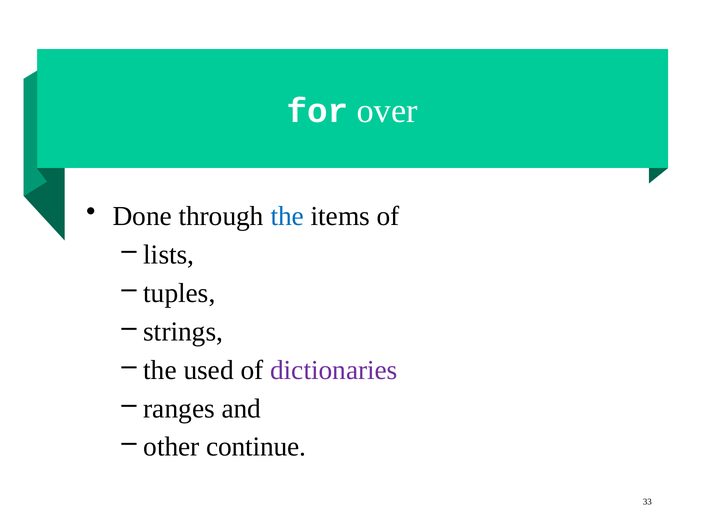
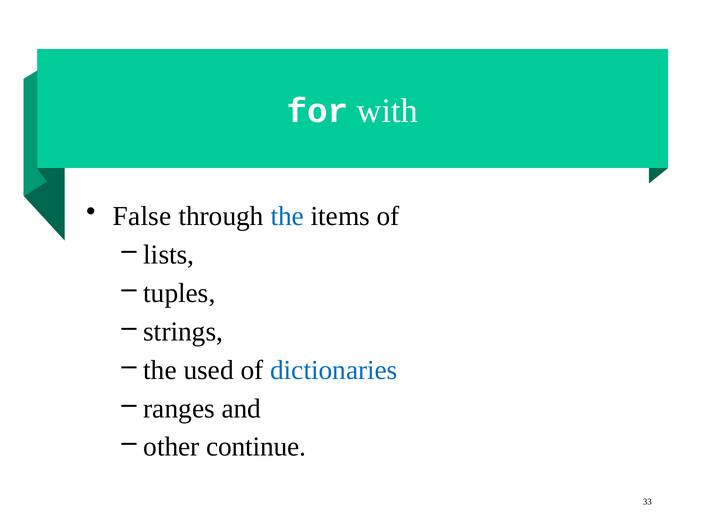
over: over -> with
Done: Done -> False
dictionaries colour: purple -> blue
